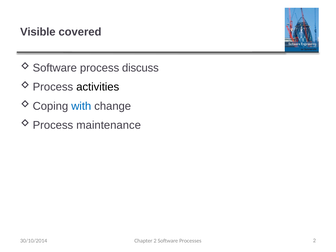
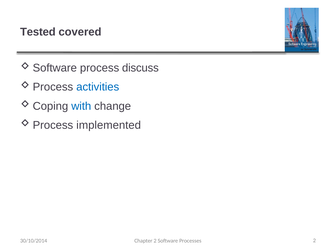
Visible: Visible -> Tested
activities colour: black -> blue
maintenance: maintenance -> implemented
